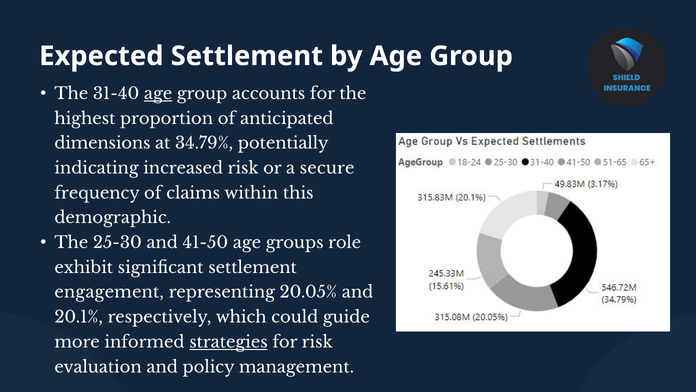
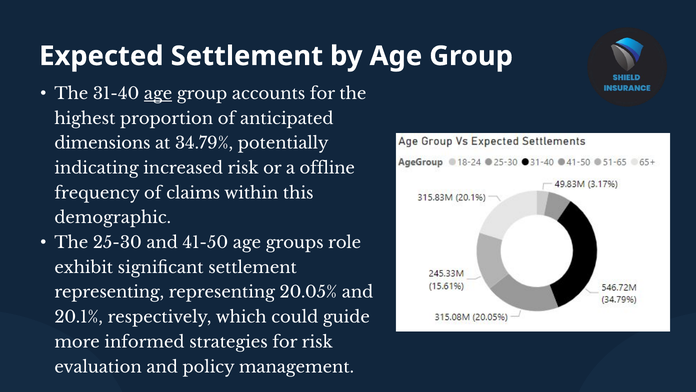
secure: secure -> offline
engagement at (109, 292): engagement -> representing
strategies underline: present -> none
